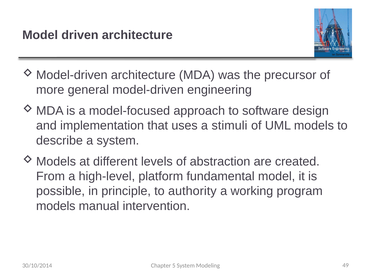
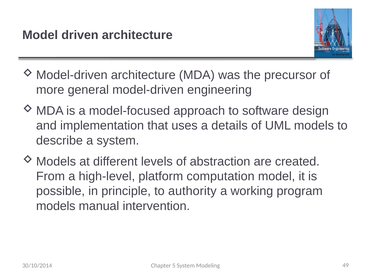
stimuli: stimuli -> details
fundamental: fundamental -> computation
